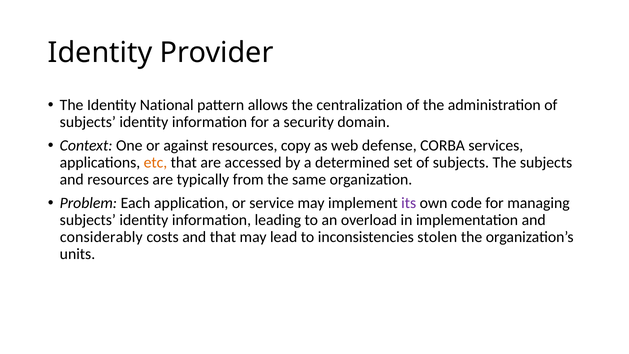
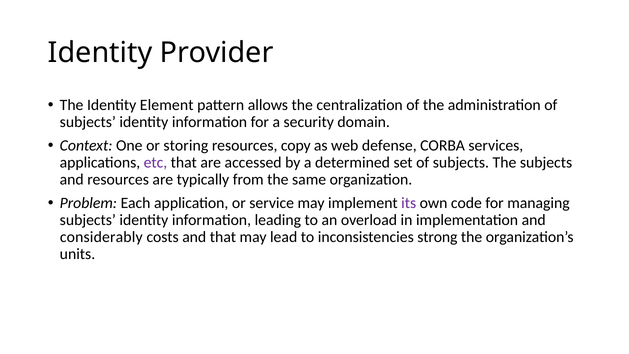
National: National -> Element
against: against -> storing
etc colour: orange -> purple
stolen: stolen -> strong
